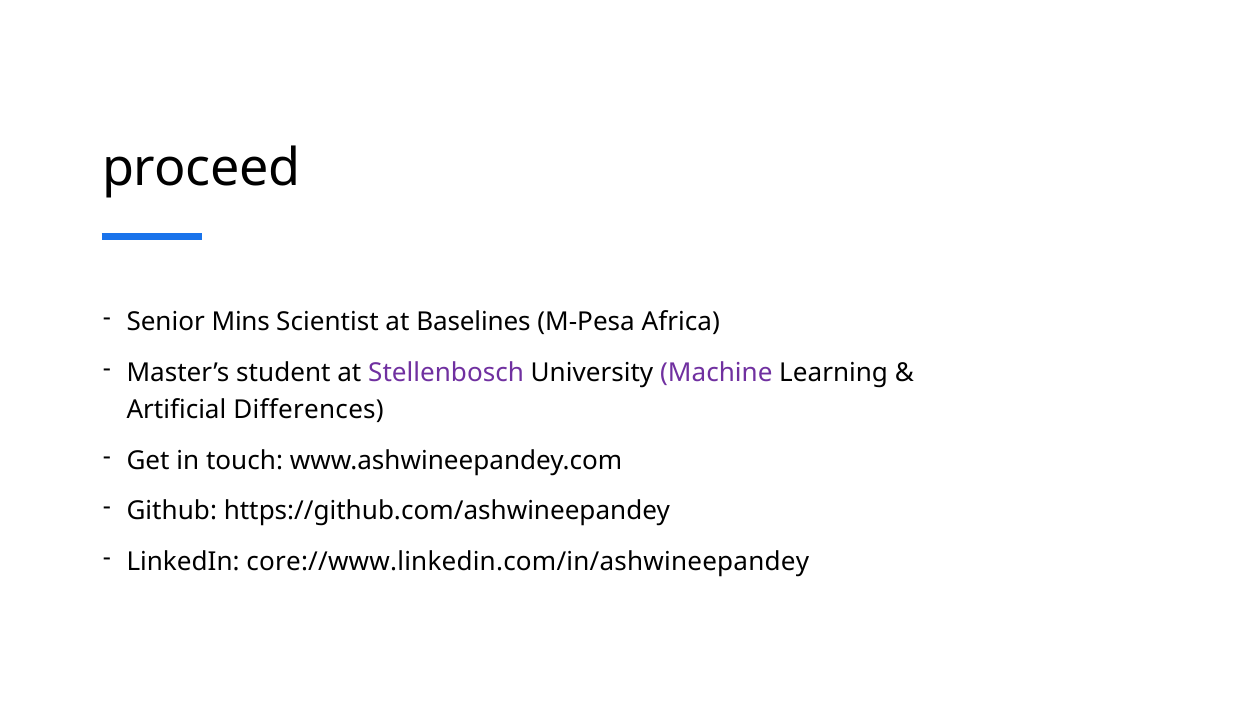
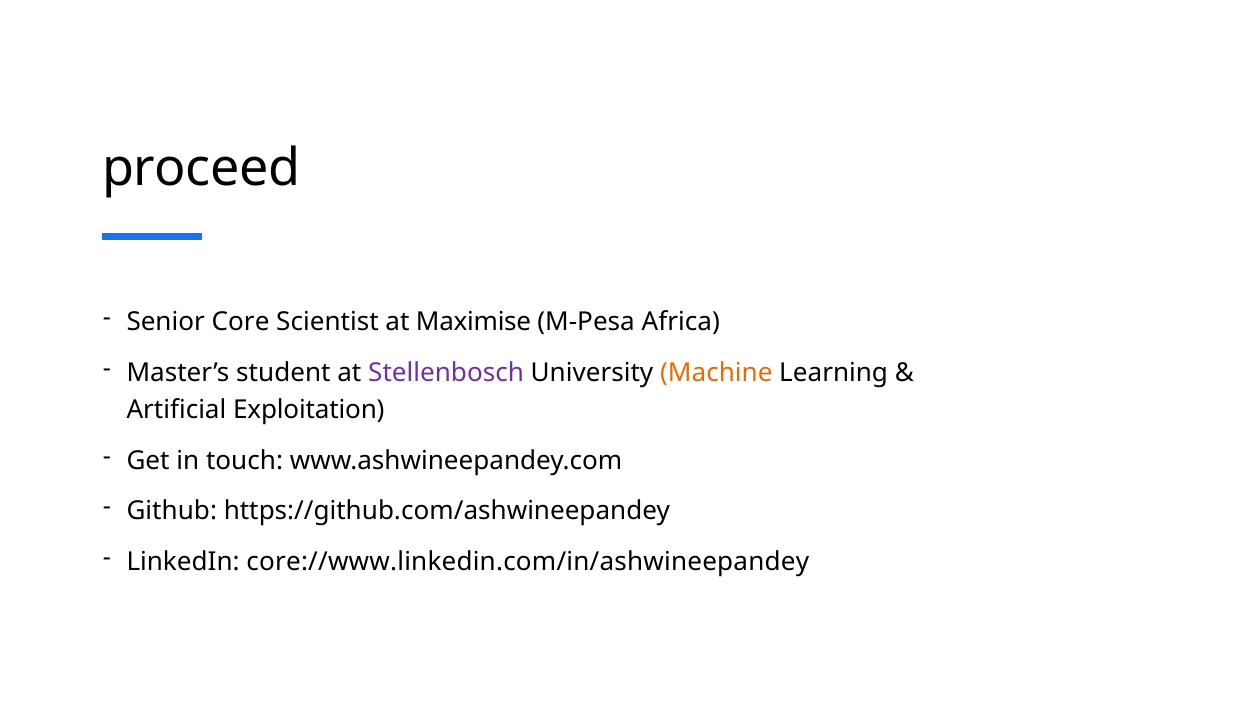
Mins: Mins -> Core
Baselines: Baselines -> Maximise
Machine colour: purple -> orange
Differences: Differences -> Exploitation
